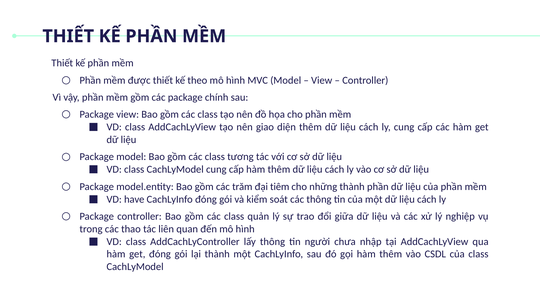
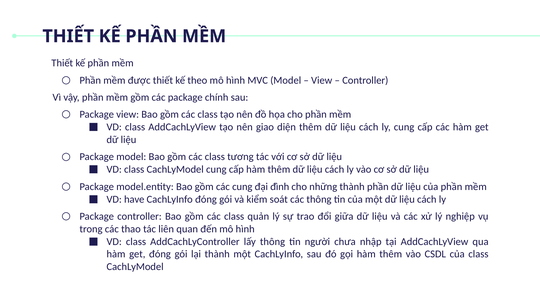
các trăm: trăm -> cung
tiêm: tiêm -> đình
